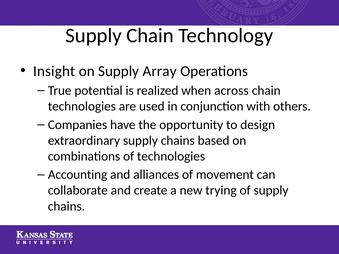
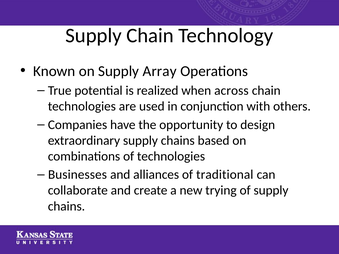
Insight: Insight -> Known
Accounting: Accounting -> Businesses
movement: movement -> traditional
